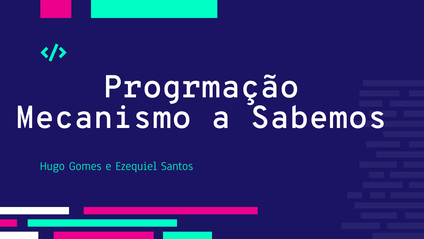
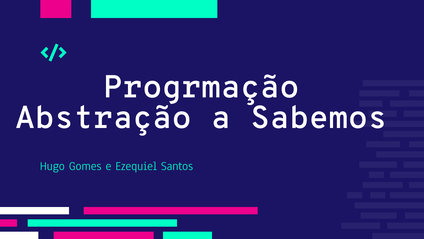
Mecanismo: Mecanismo -> Abstração
